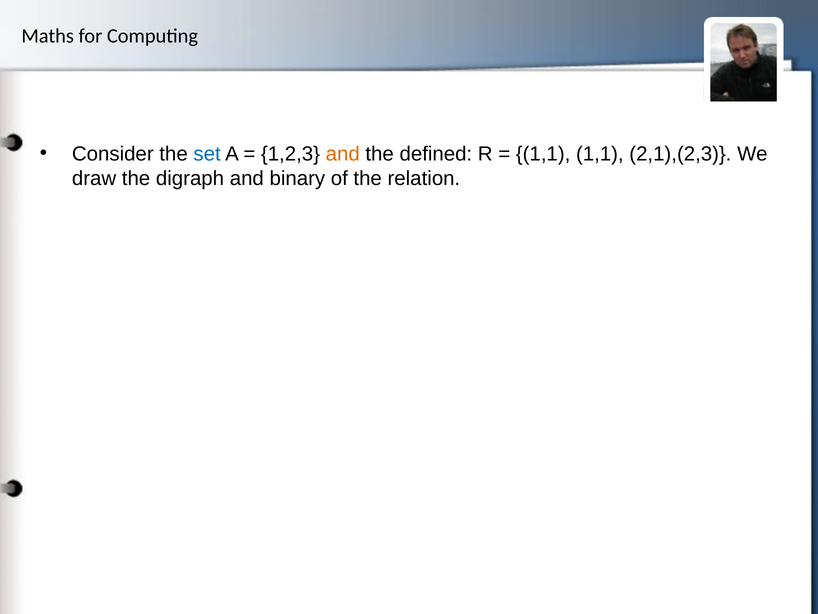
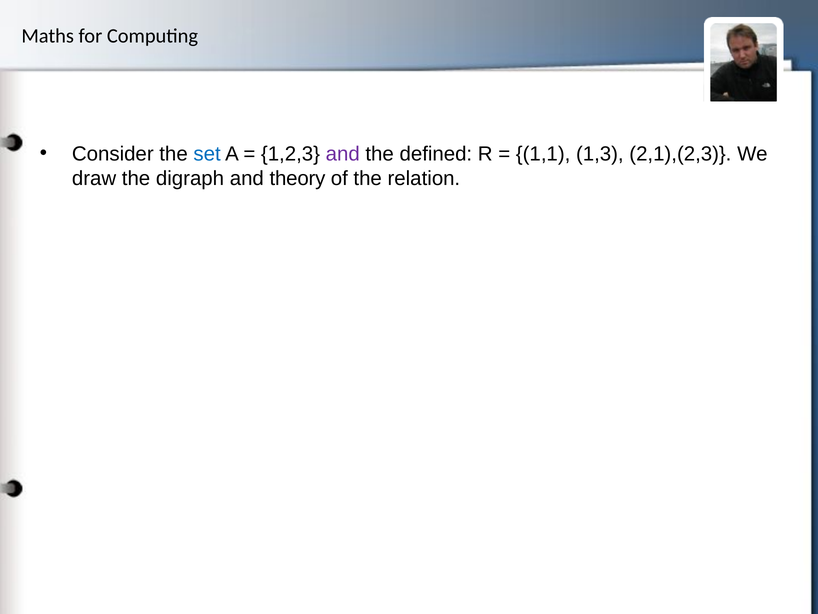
and at (343, 154) colour: orange -> purple
1,1 1,1: 1,1 -> 1,3
binary: binary -> theory
